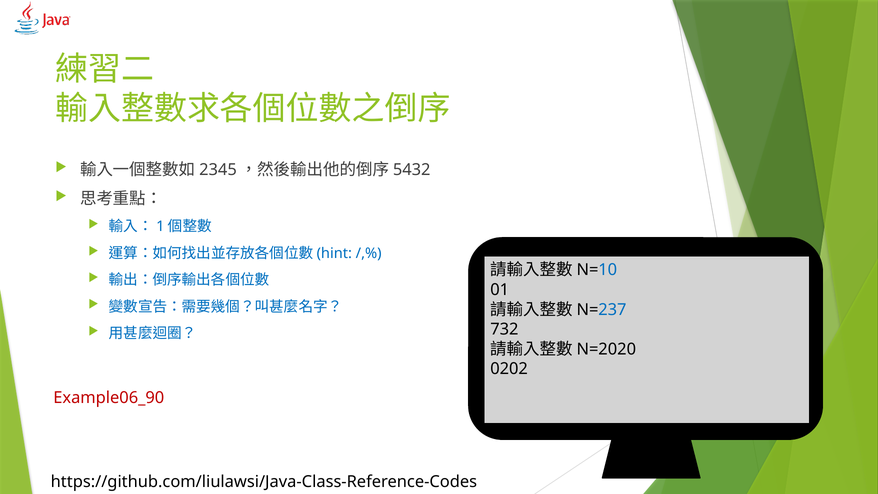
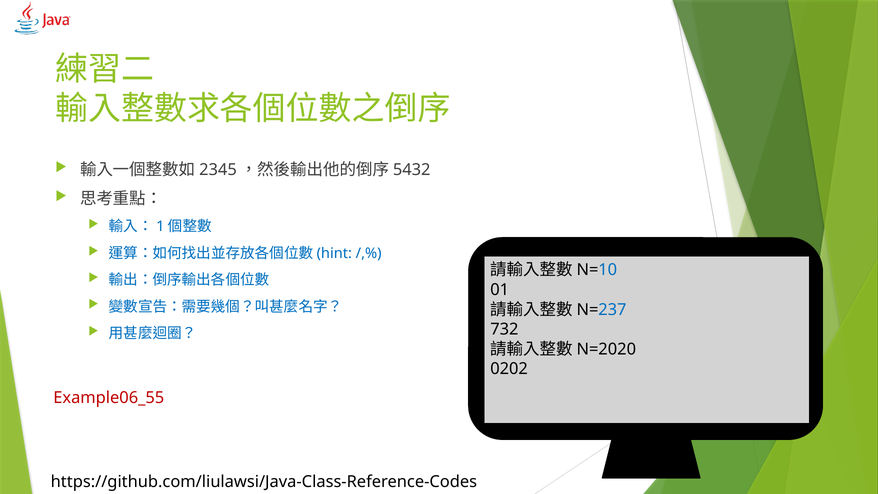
Example06_90: Example06_90 -> Example06_55
